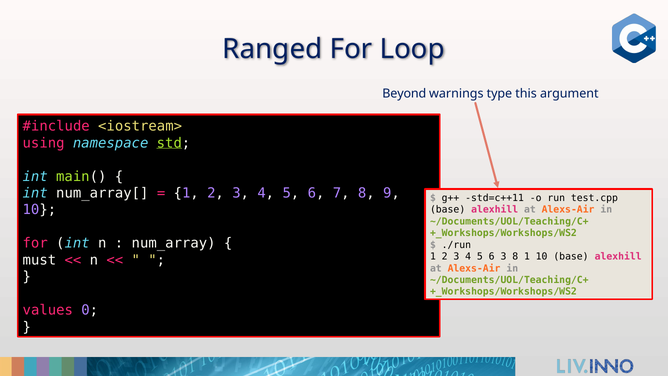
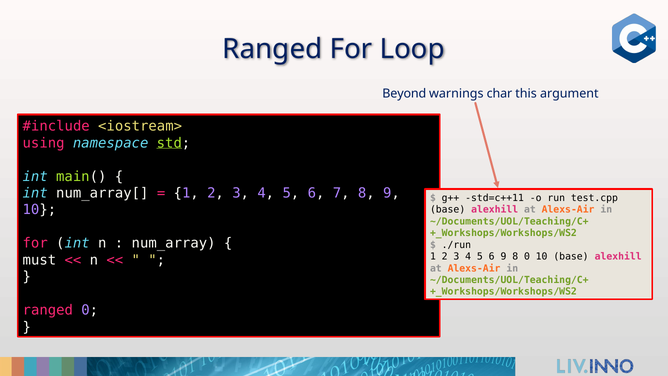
type: type -> char
6 3: 3 -> 9
8 1: 1 -> 0
values at (48, 310): values -> ranged
